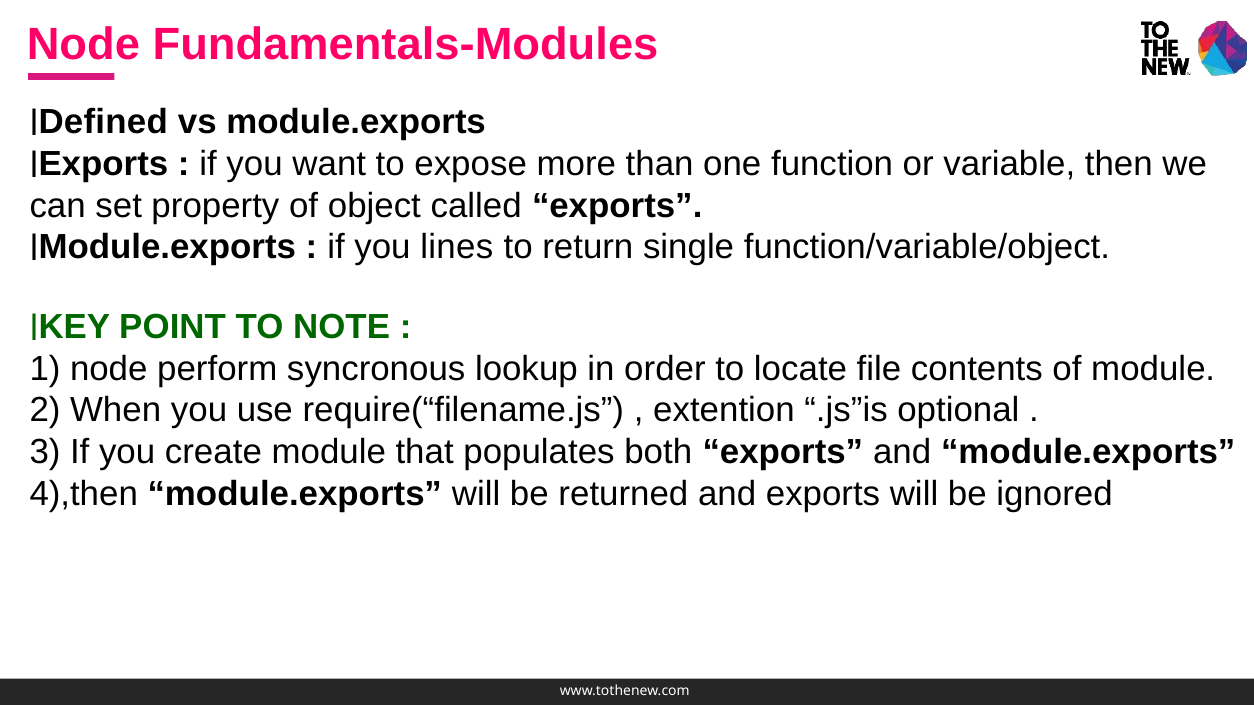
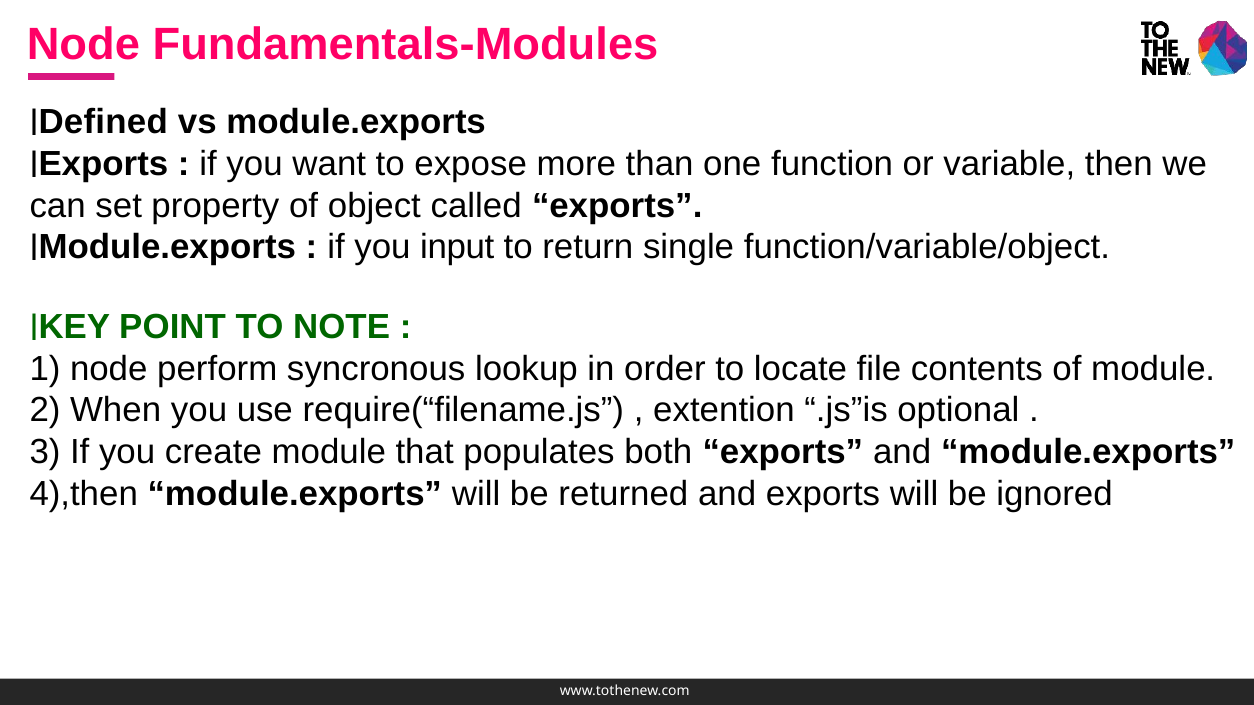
lines: lines -> input
